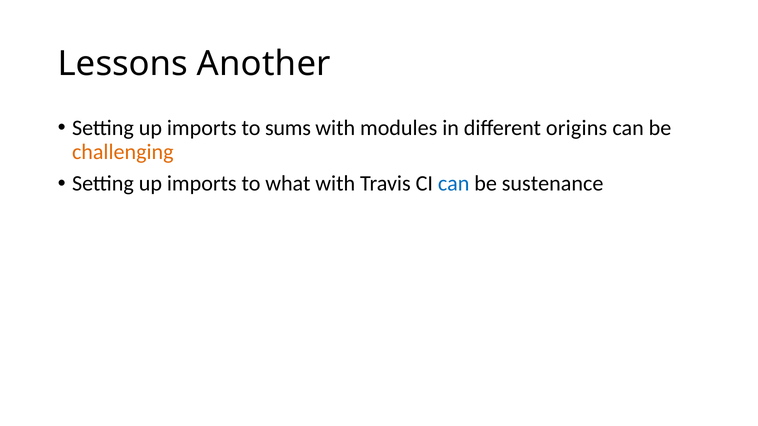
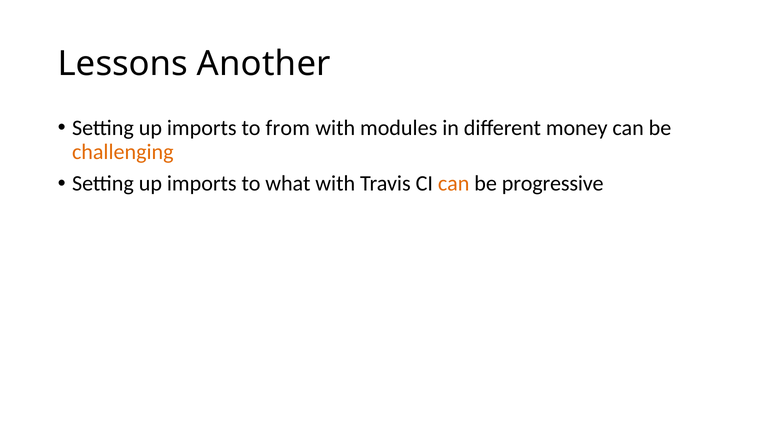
sums: sums -> from
origins: origins -> money
can at (454, 184) colour: blue -> orange
sustenance: sustenance -> progressive
